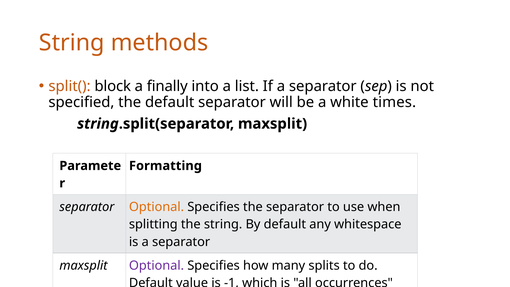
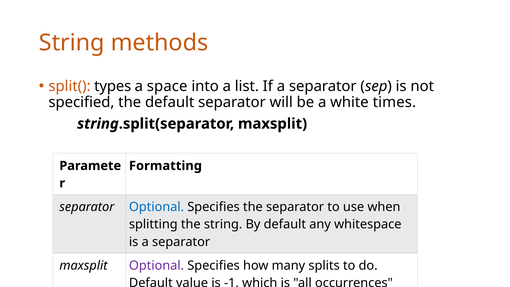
block: block -> types
finally: finally -> space
Optional at (157, 207) colour: orange -> blue
